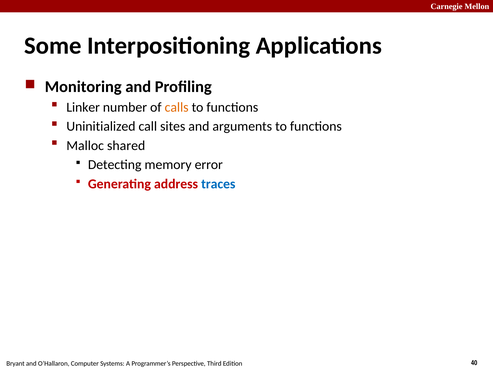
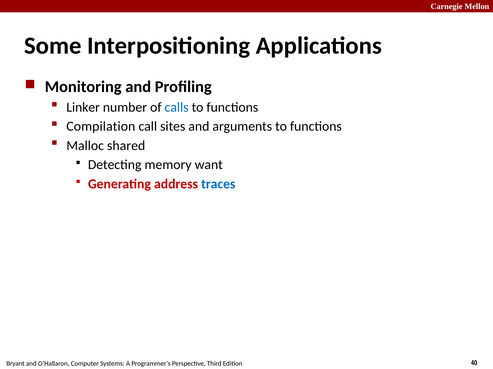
calls colour: orange -> blue
Uninitialized: Uninitialized -> Compilation
error: error -> want
